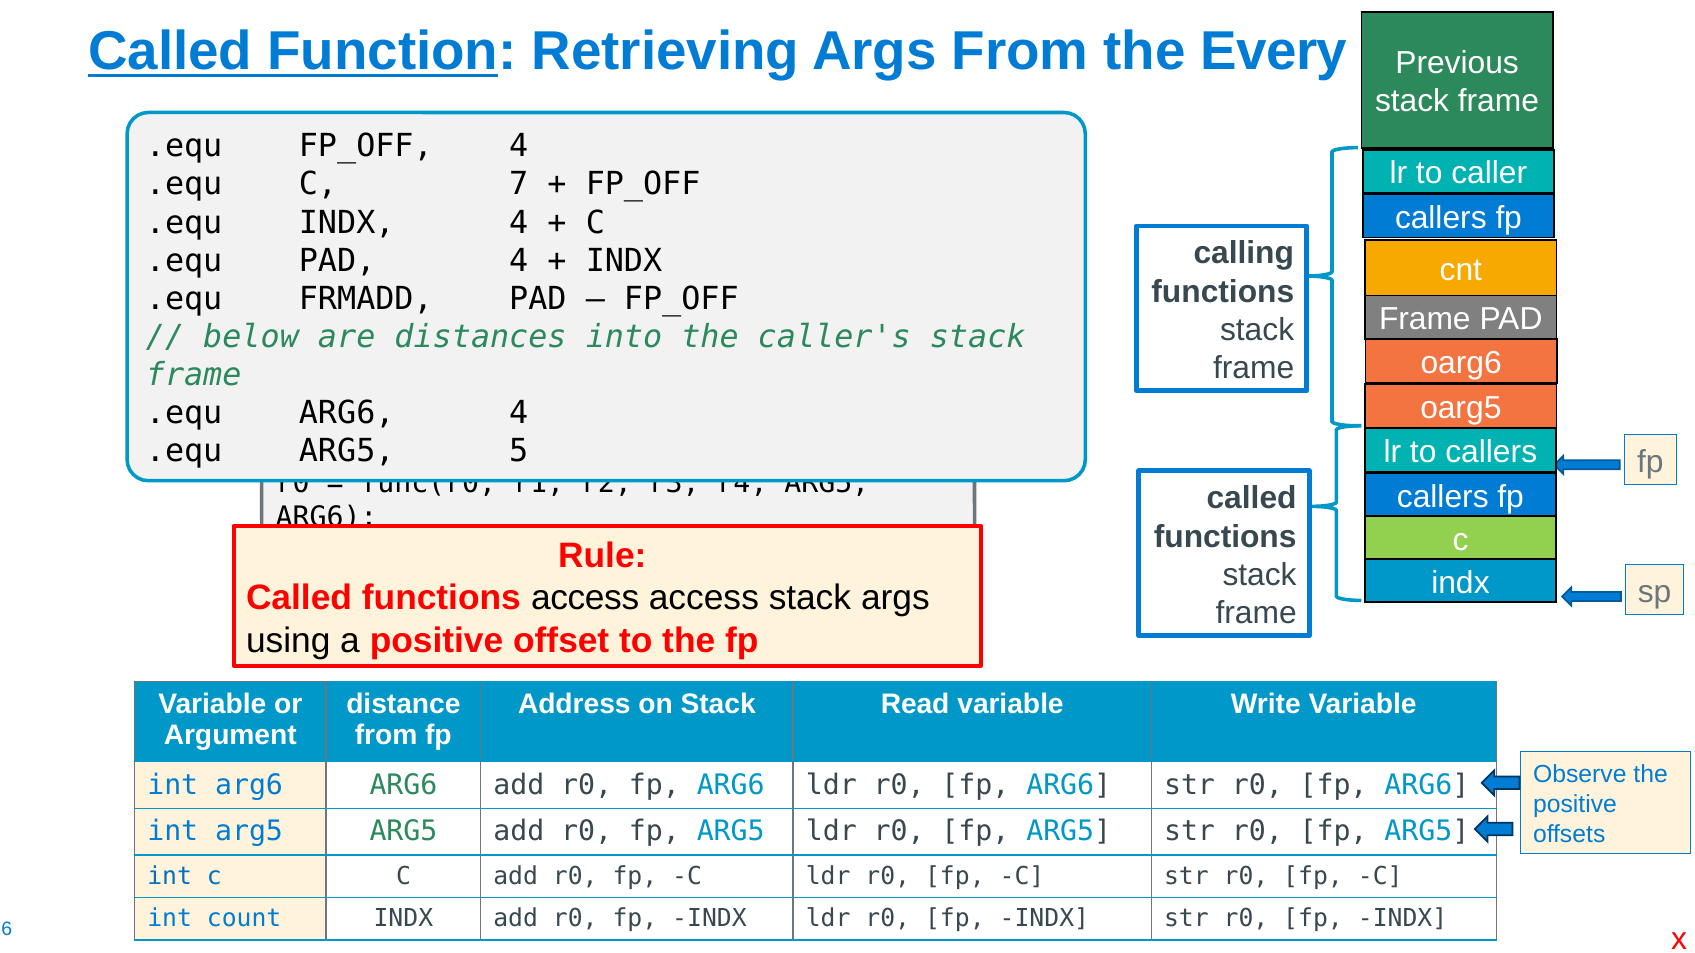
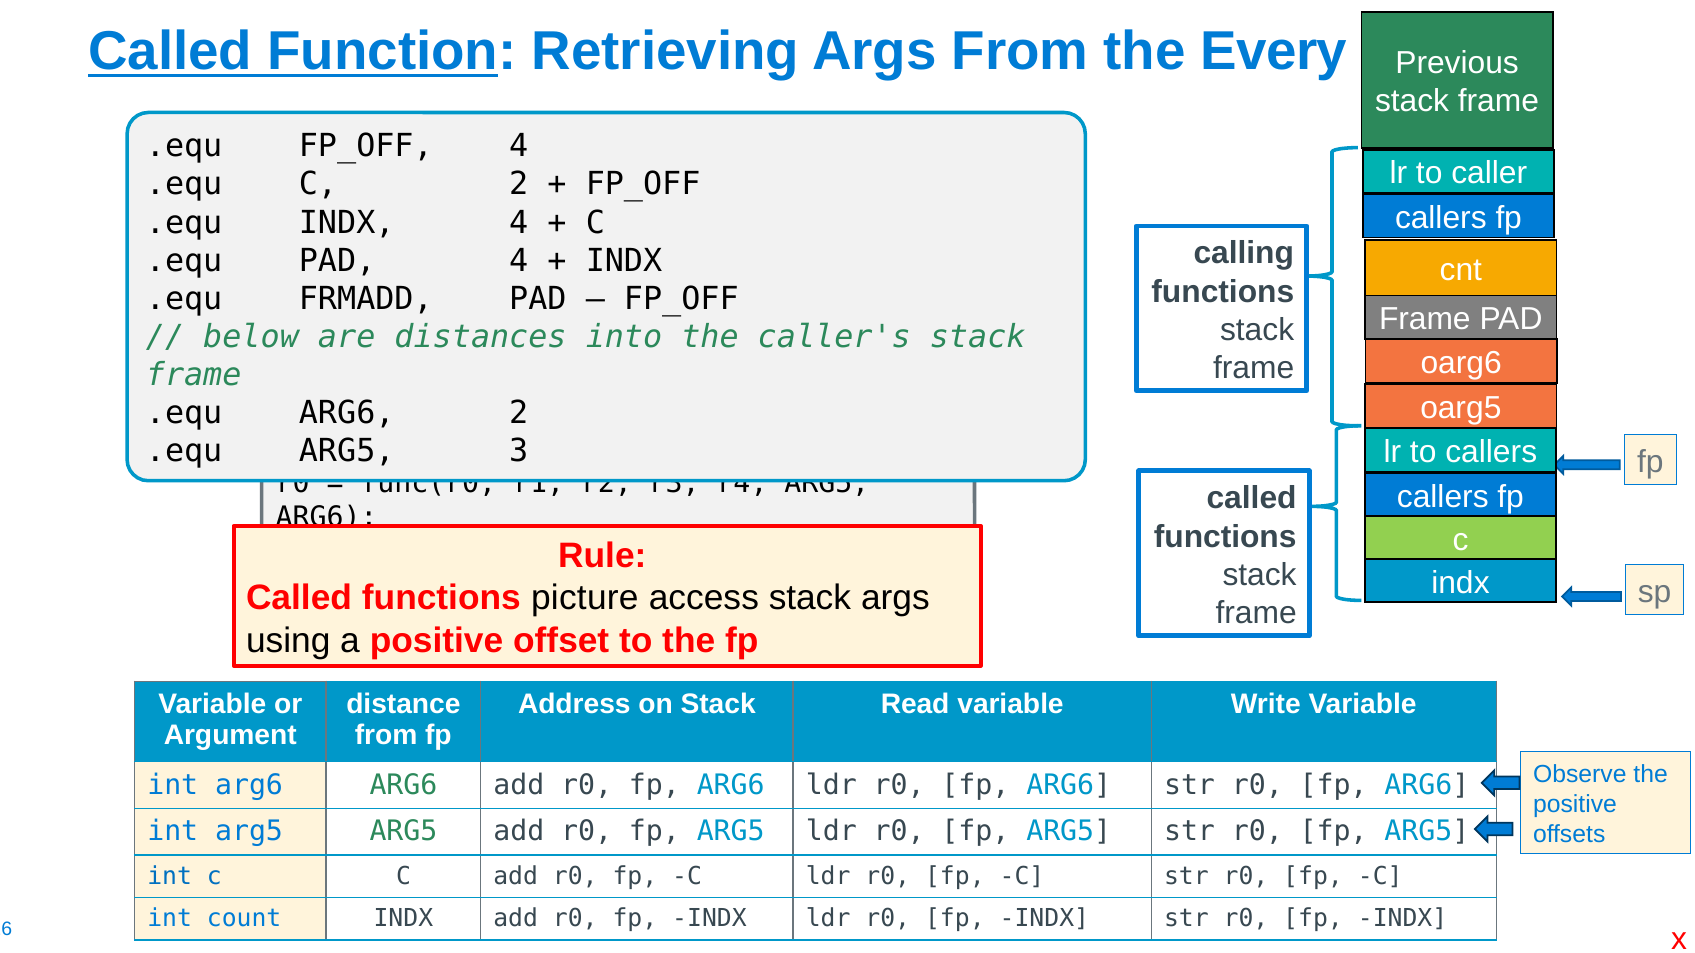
C 7: 7 -> 2
ARG6 4: 4 -> 2
5: 5 -> 3
functions access: access -> picture
